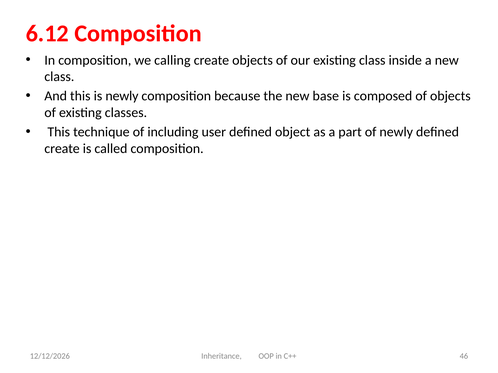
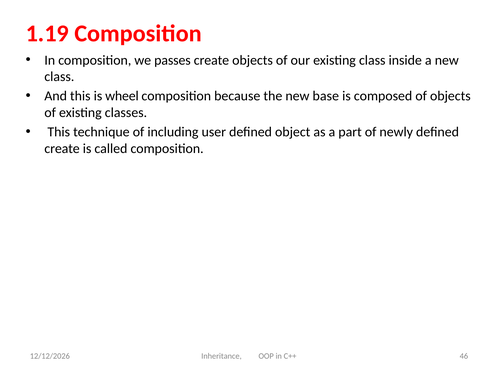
6.12: 6.12 -> 1.19
calling: calling -> passes
is newly: newly -> wheel
